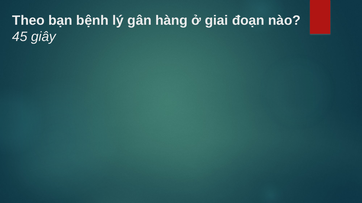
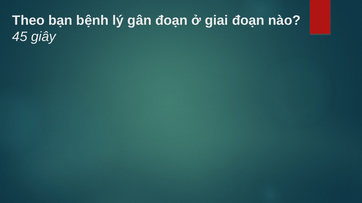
gân hàng: hàng -> đoạn
